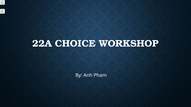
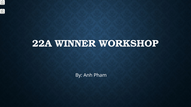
CHOICE: CHOICE -> WINNER
